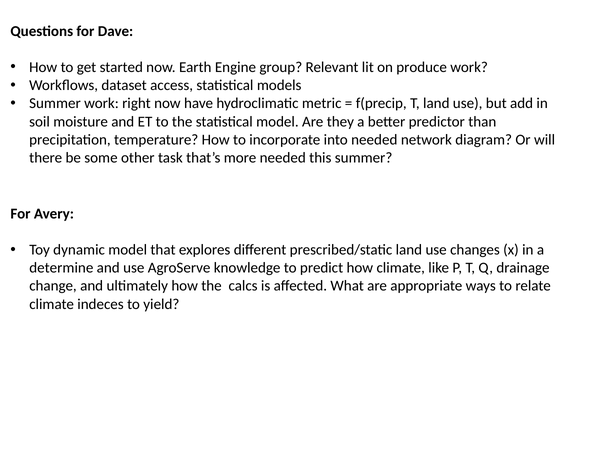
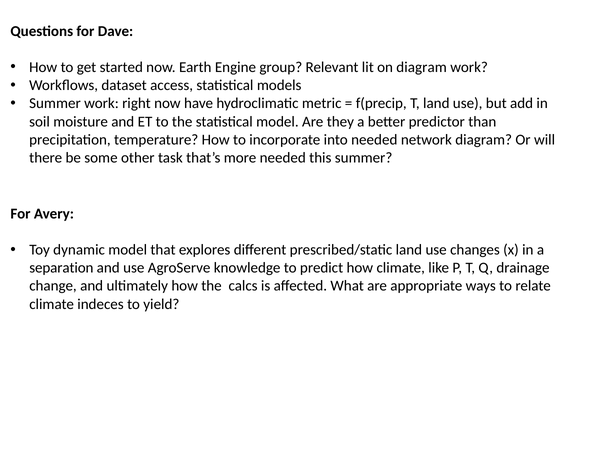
on produce: produce -> diagram
determine: determine -> separation
